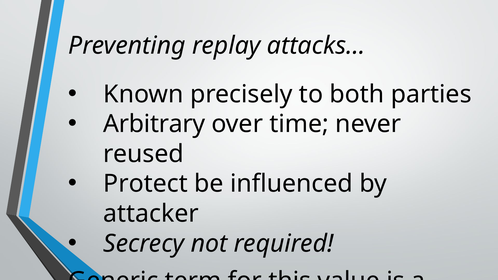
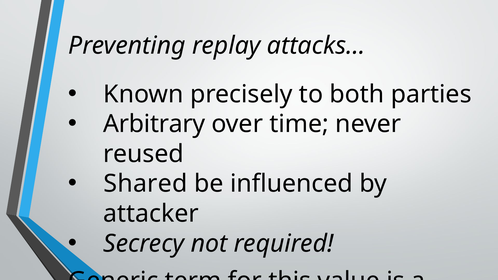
Protect: Protect -> Shared
